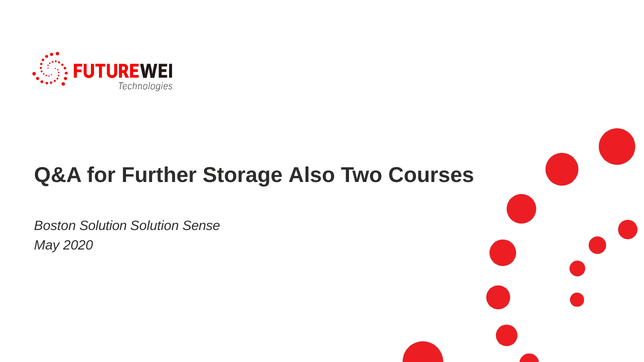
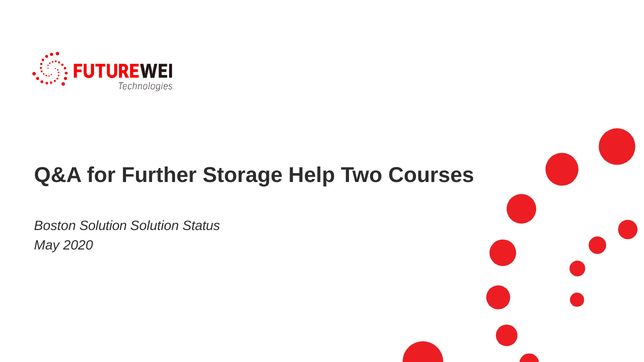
Also: Also -> Help
Sense: Sense -> Status
